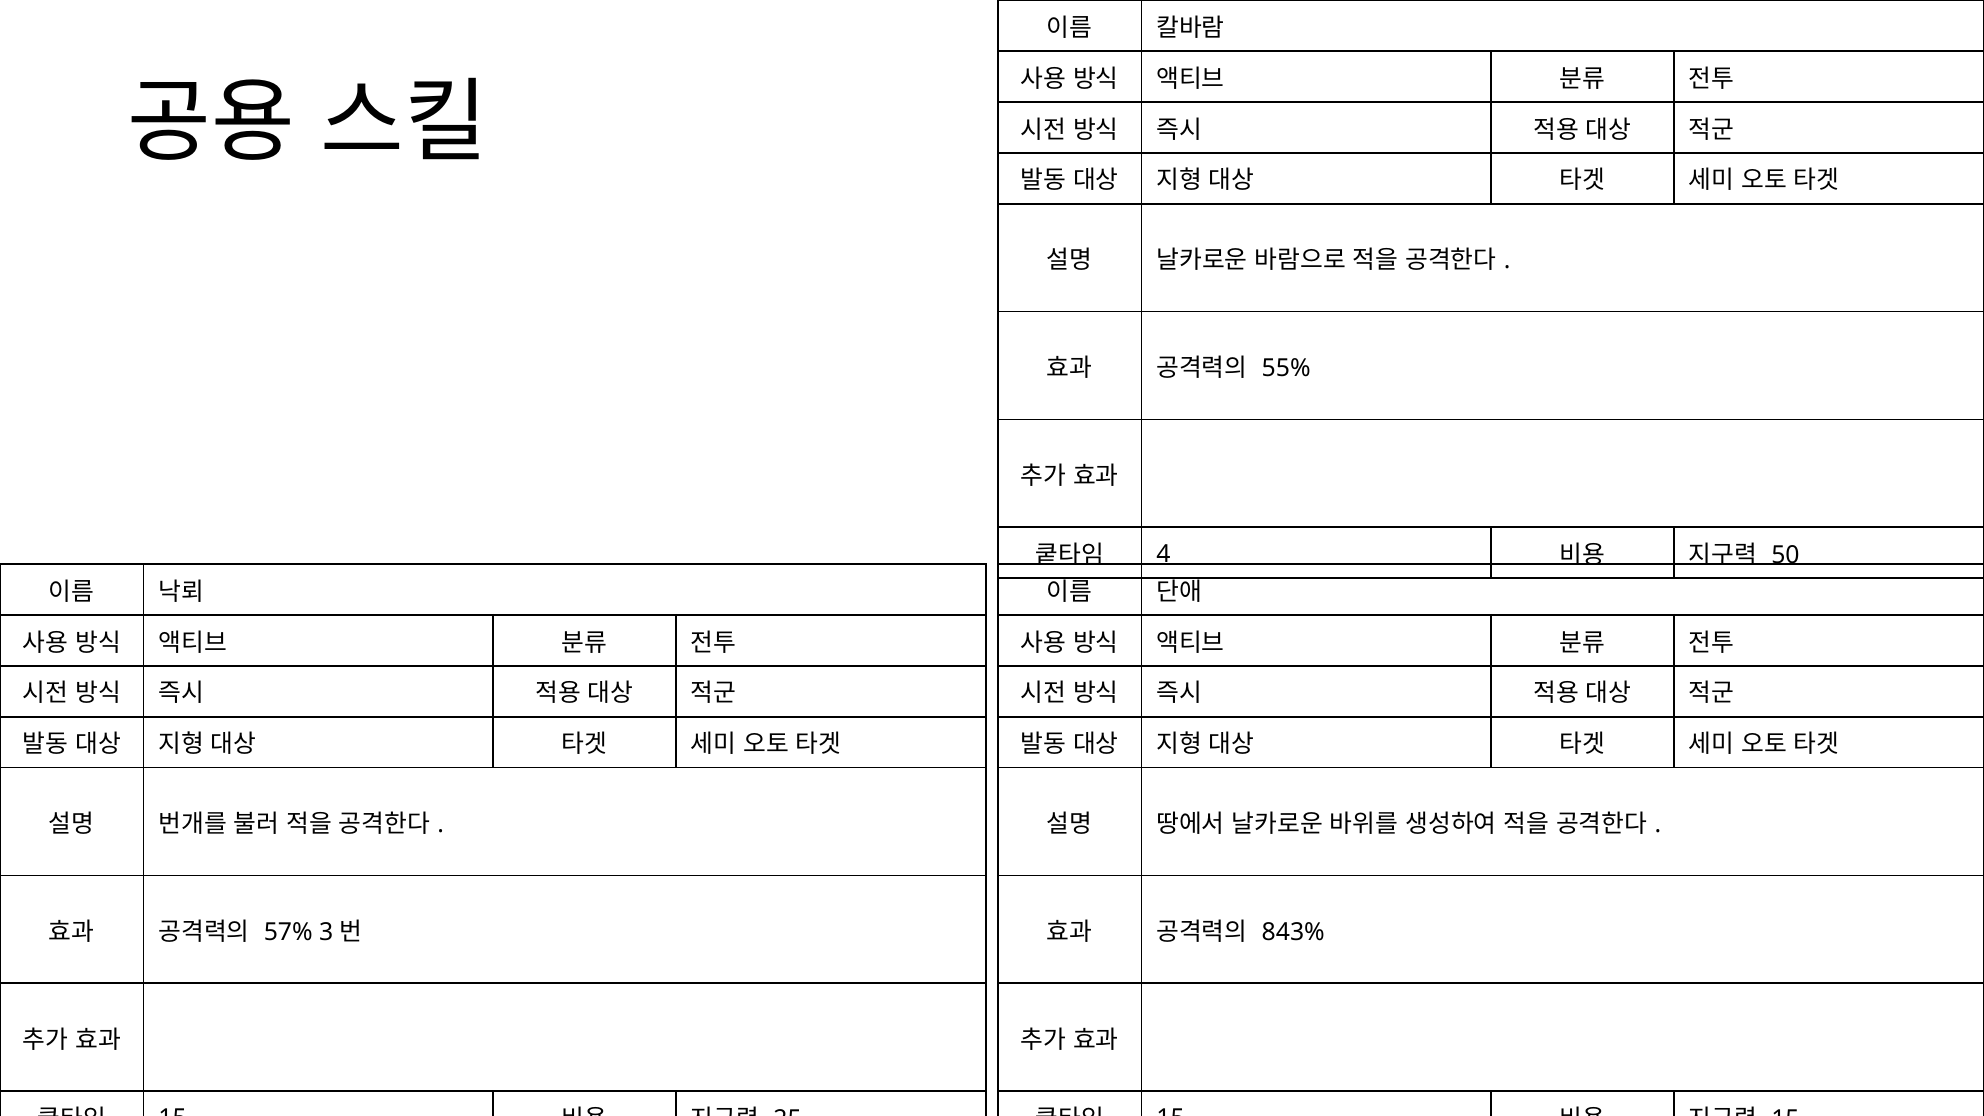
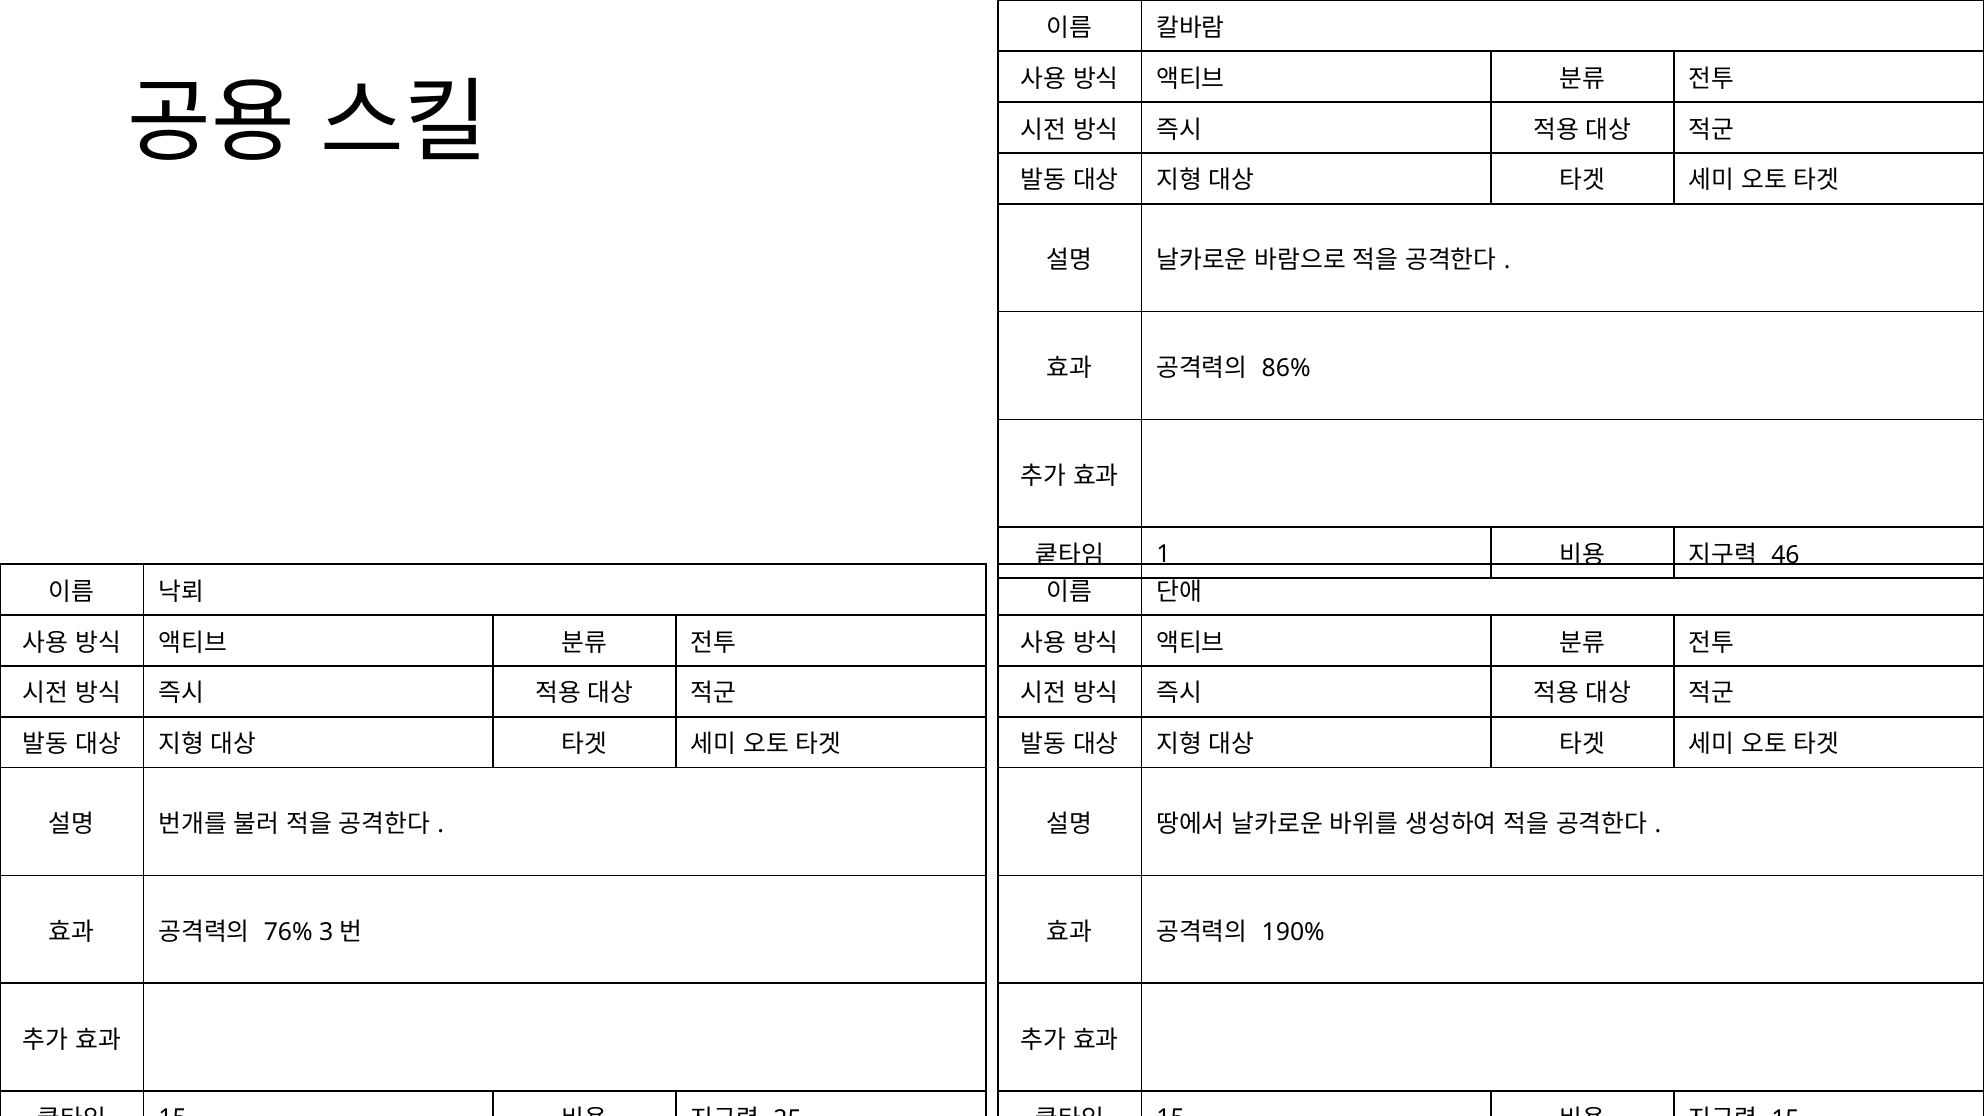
55%: 55% -> 86%
4: 4 -> 1
50: 50 -> 46
57%: 57% -> 76%
843%: 843% -> 190%
